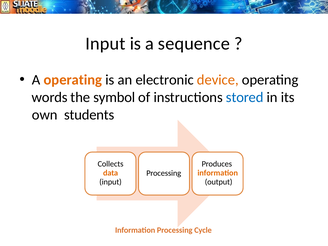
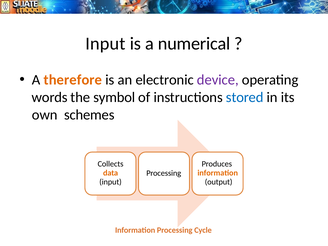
sequence: sequence -> numerical
A operating: operating -> therefore
device colour: orange -> purple
students: students -> schemes
